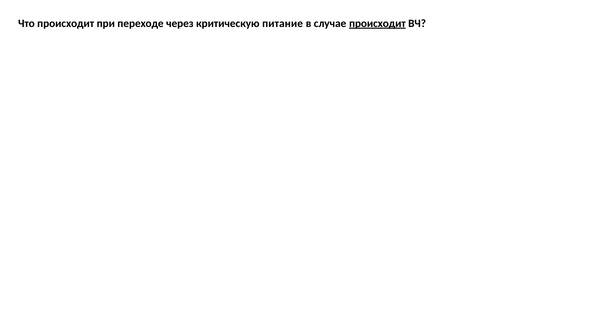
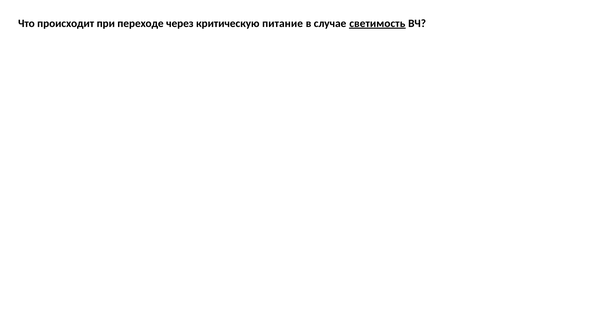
случае происходит: происходит -> светимость
